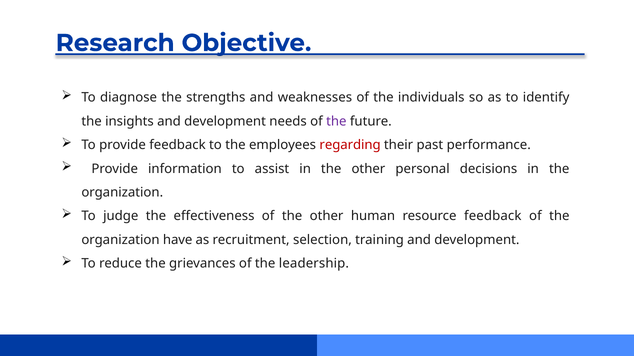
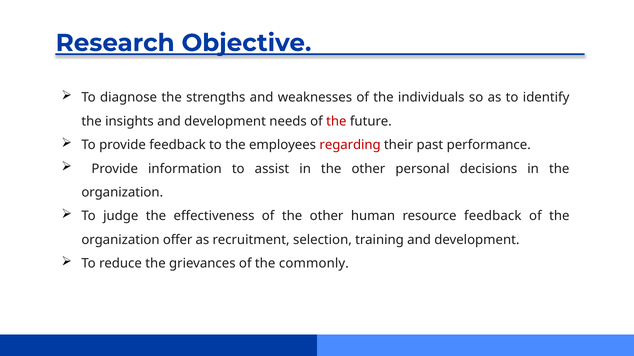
the at (336, 121) colour: purple -> red
have: have -> offer
leadership: leadership -> commonly
